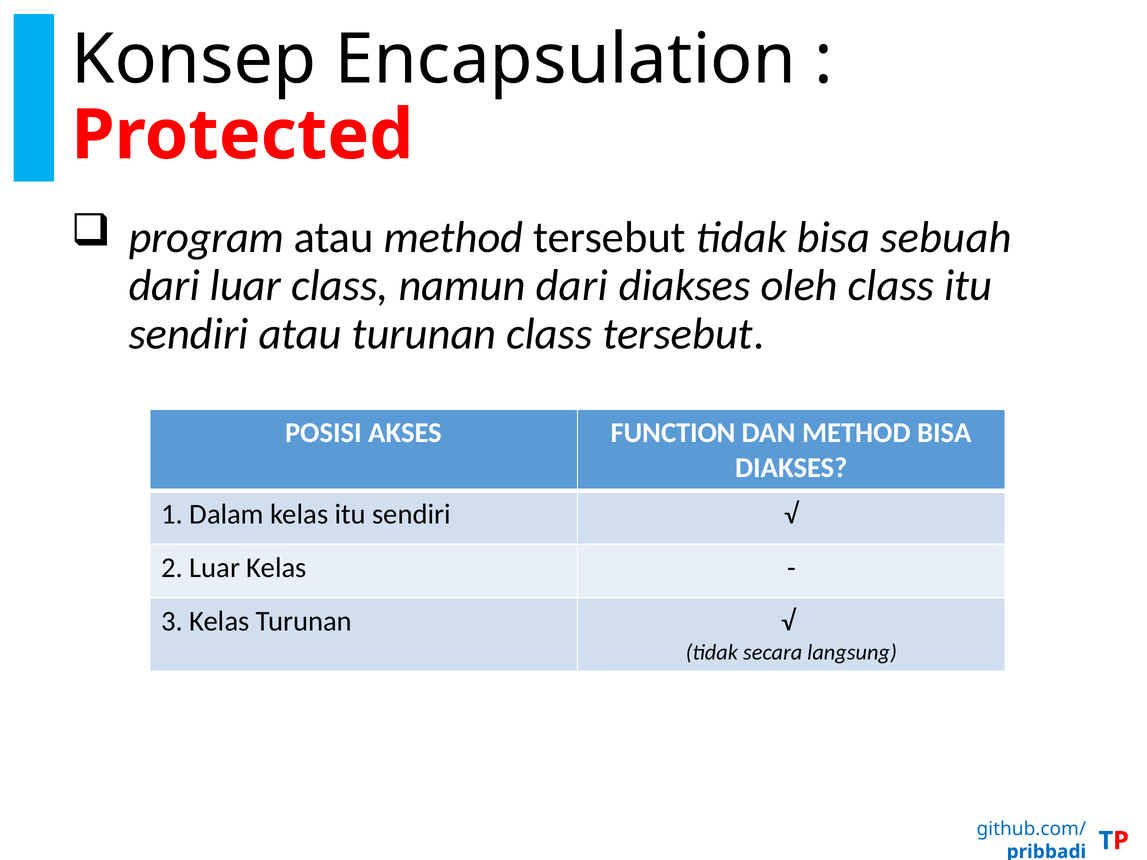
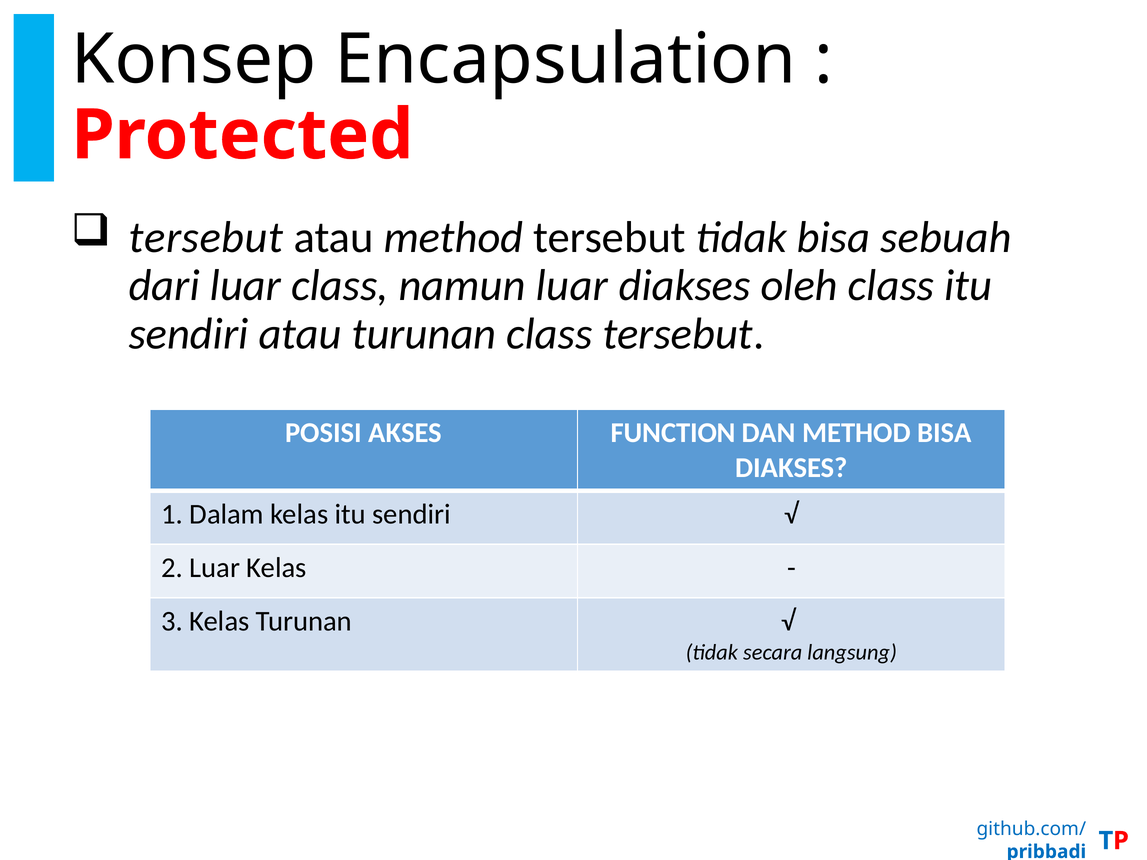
program at (206, 238): program -> tersebut
namun dari: dari -> luar
